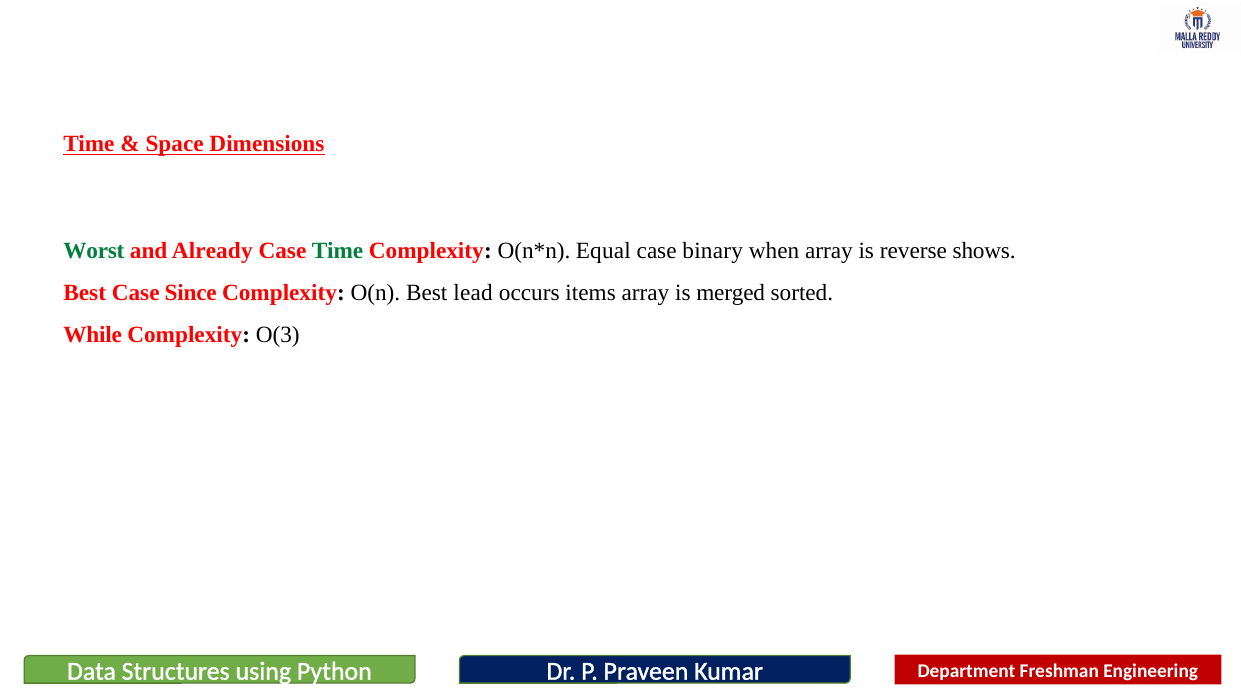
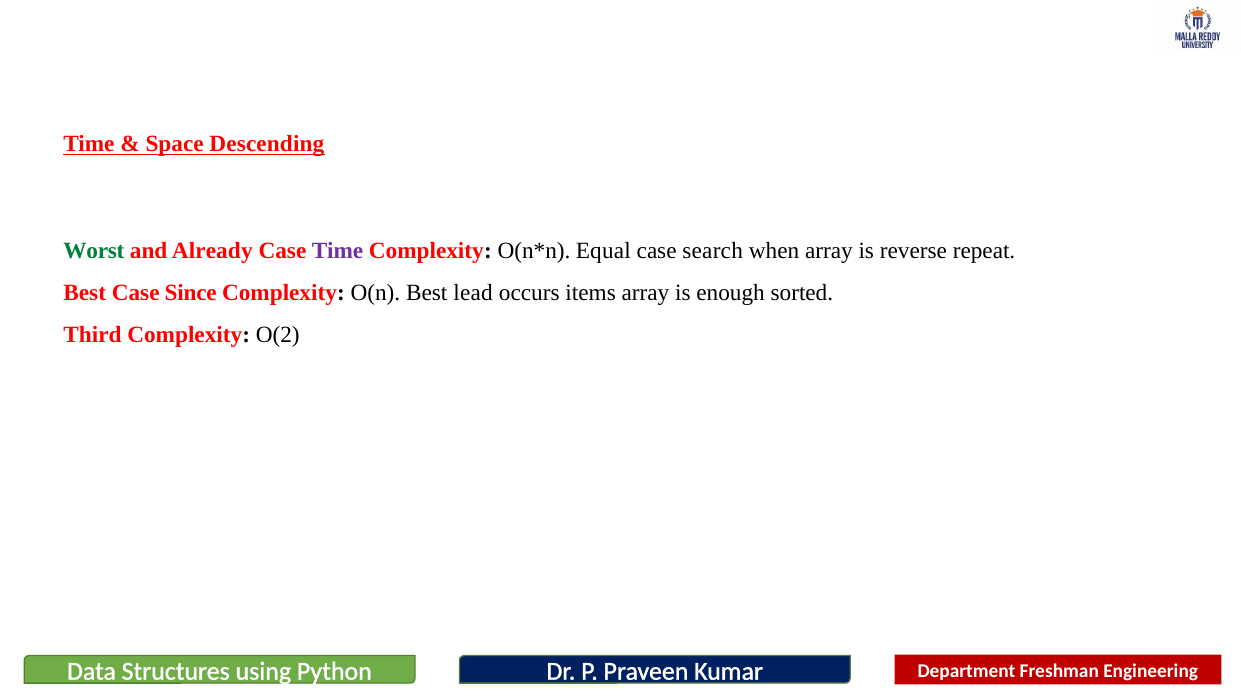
Dimensions: Dimensions -> Descending
Time at (337, 251) colour: green -> purple
binary: binary -> search
shows: shows -> repeat
merged: merged -> enough
While: While -> Third
O(3: O(3 -> O(2
